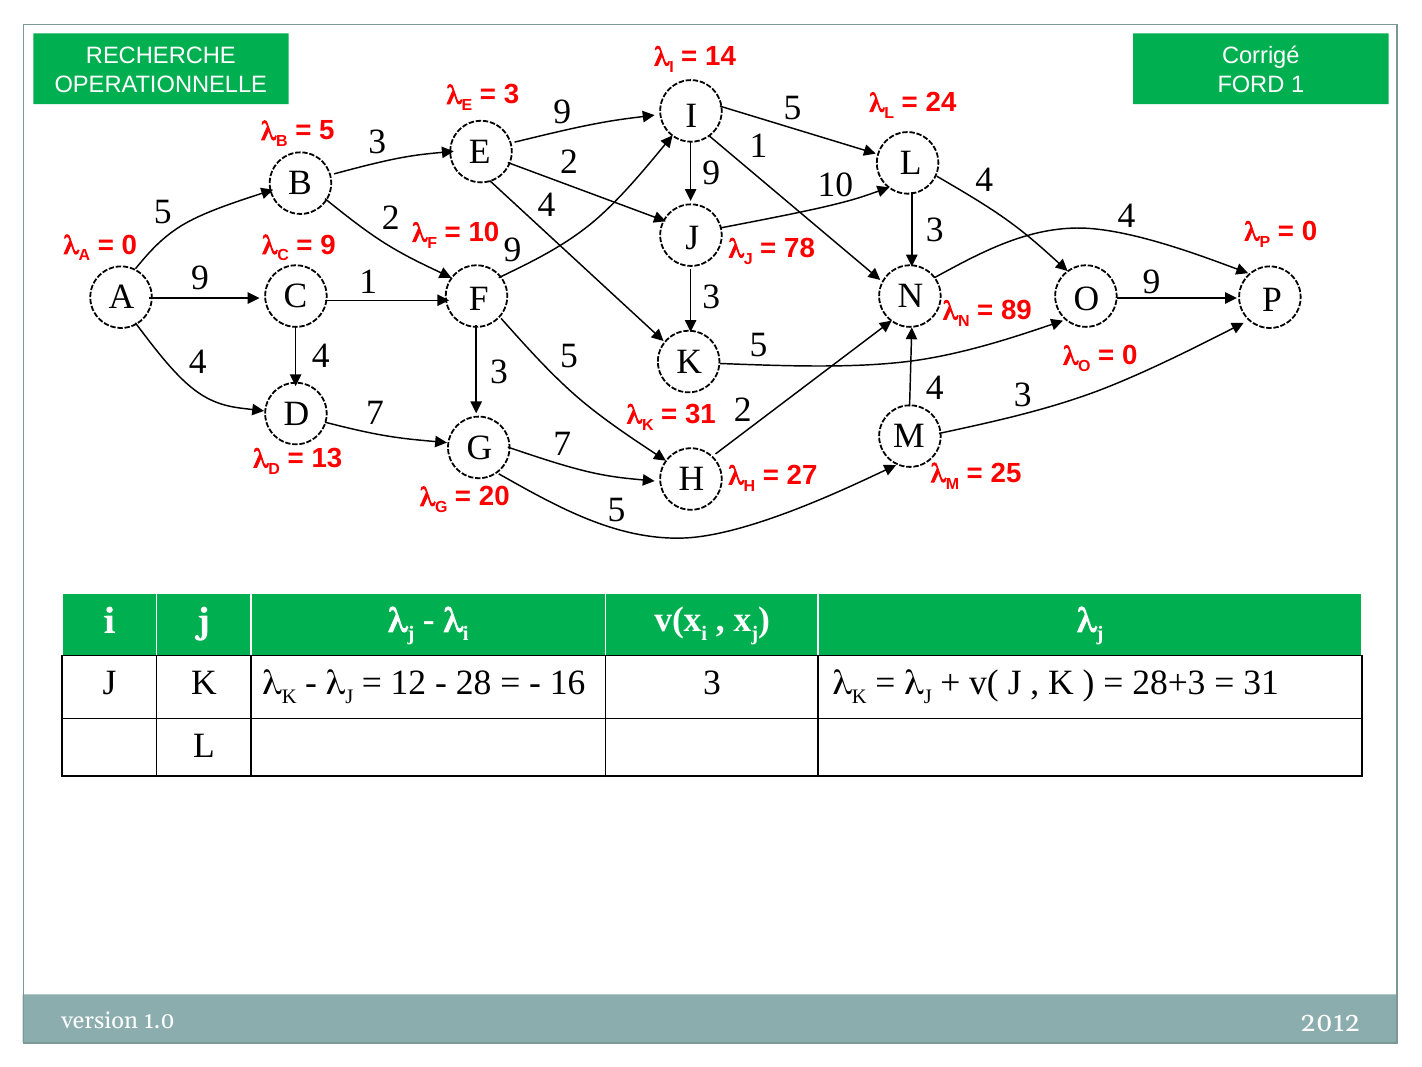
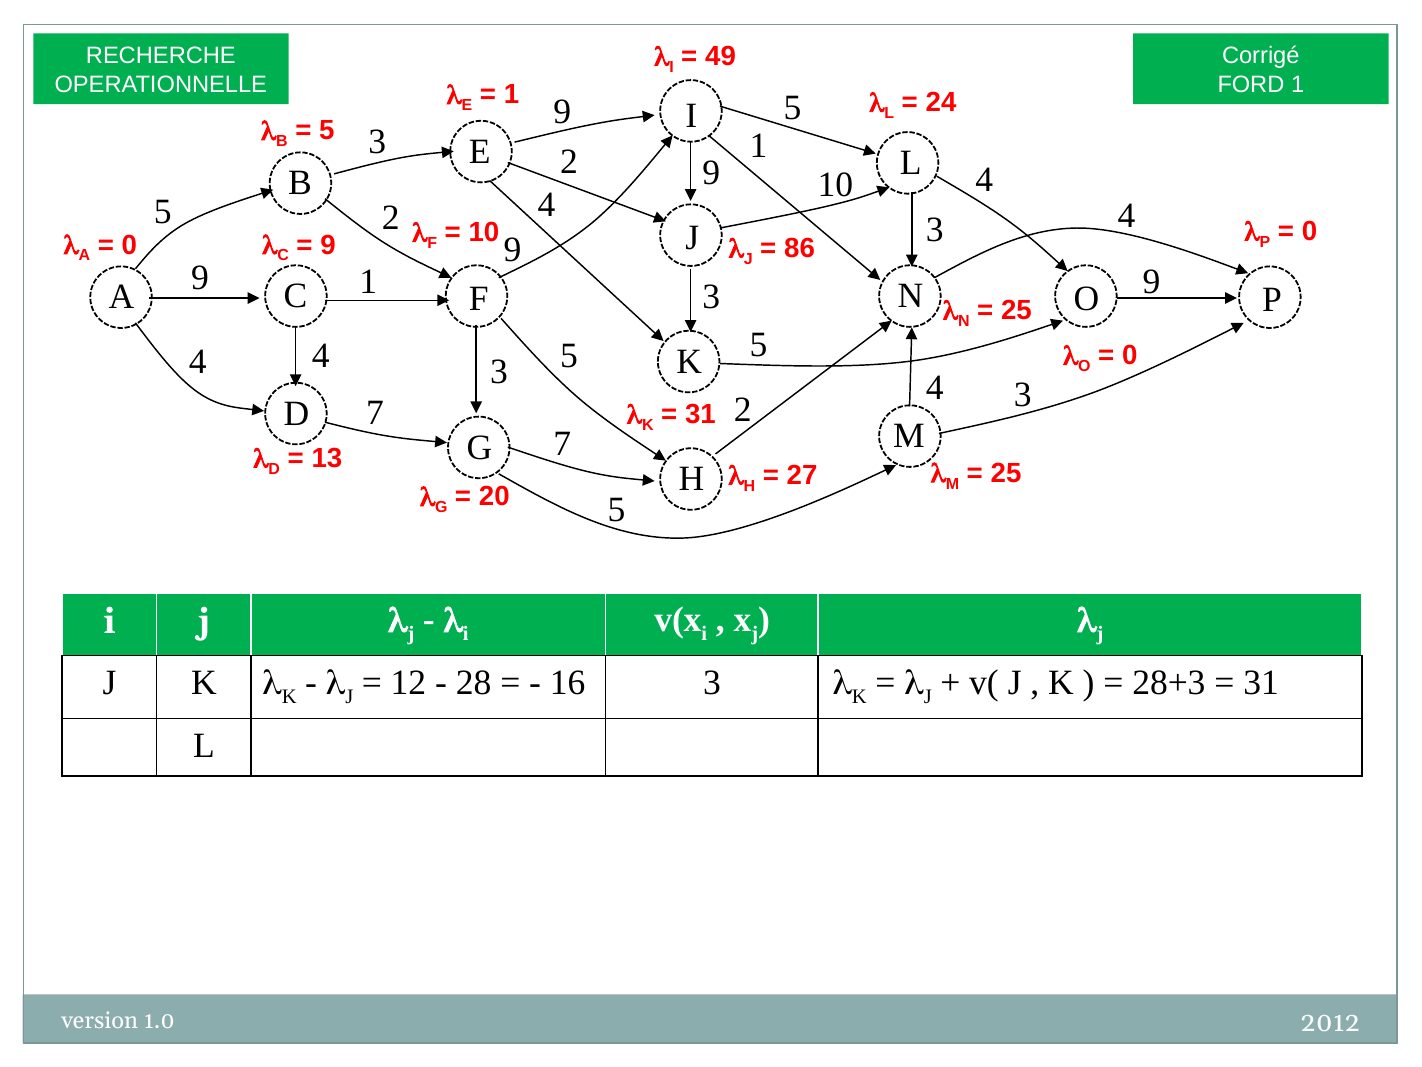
14: 14 -> 49
3 at (512, 95): 3 -> 1
78: 78 -> 86
89 at (1016, 310): 89 -> 25
